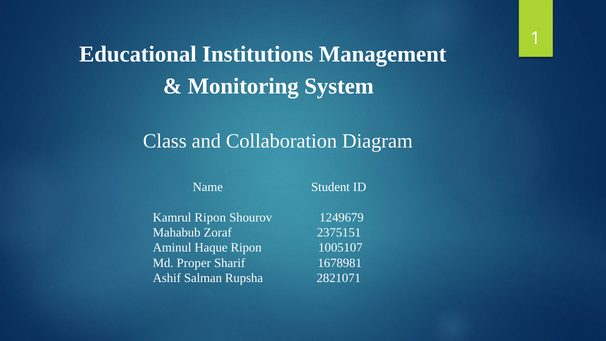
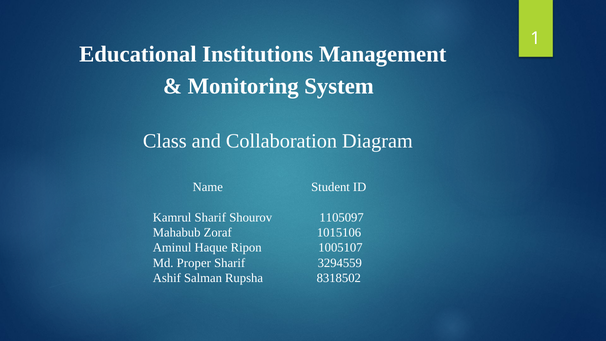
Kamrul Ripon: Ripon -> Sharif
1249679: 1249679 -> 1105097
2375151: 2375151 -> 1015106
1678981: 1678981 -> 3294559
2821071: 2821071 -> 8318502
